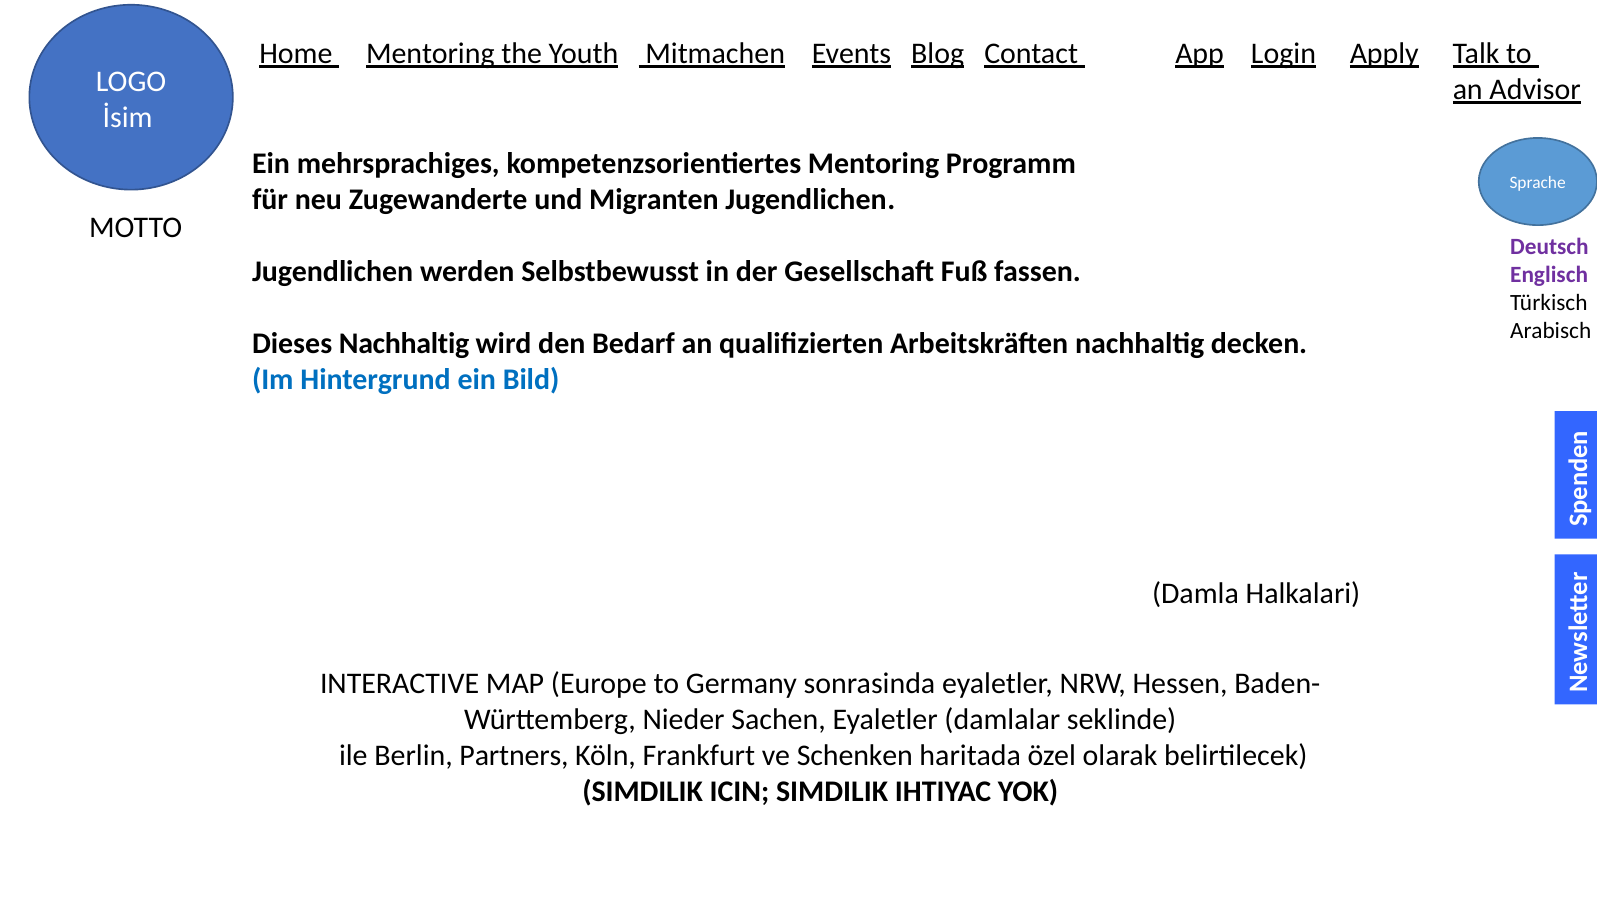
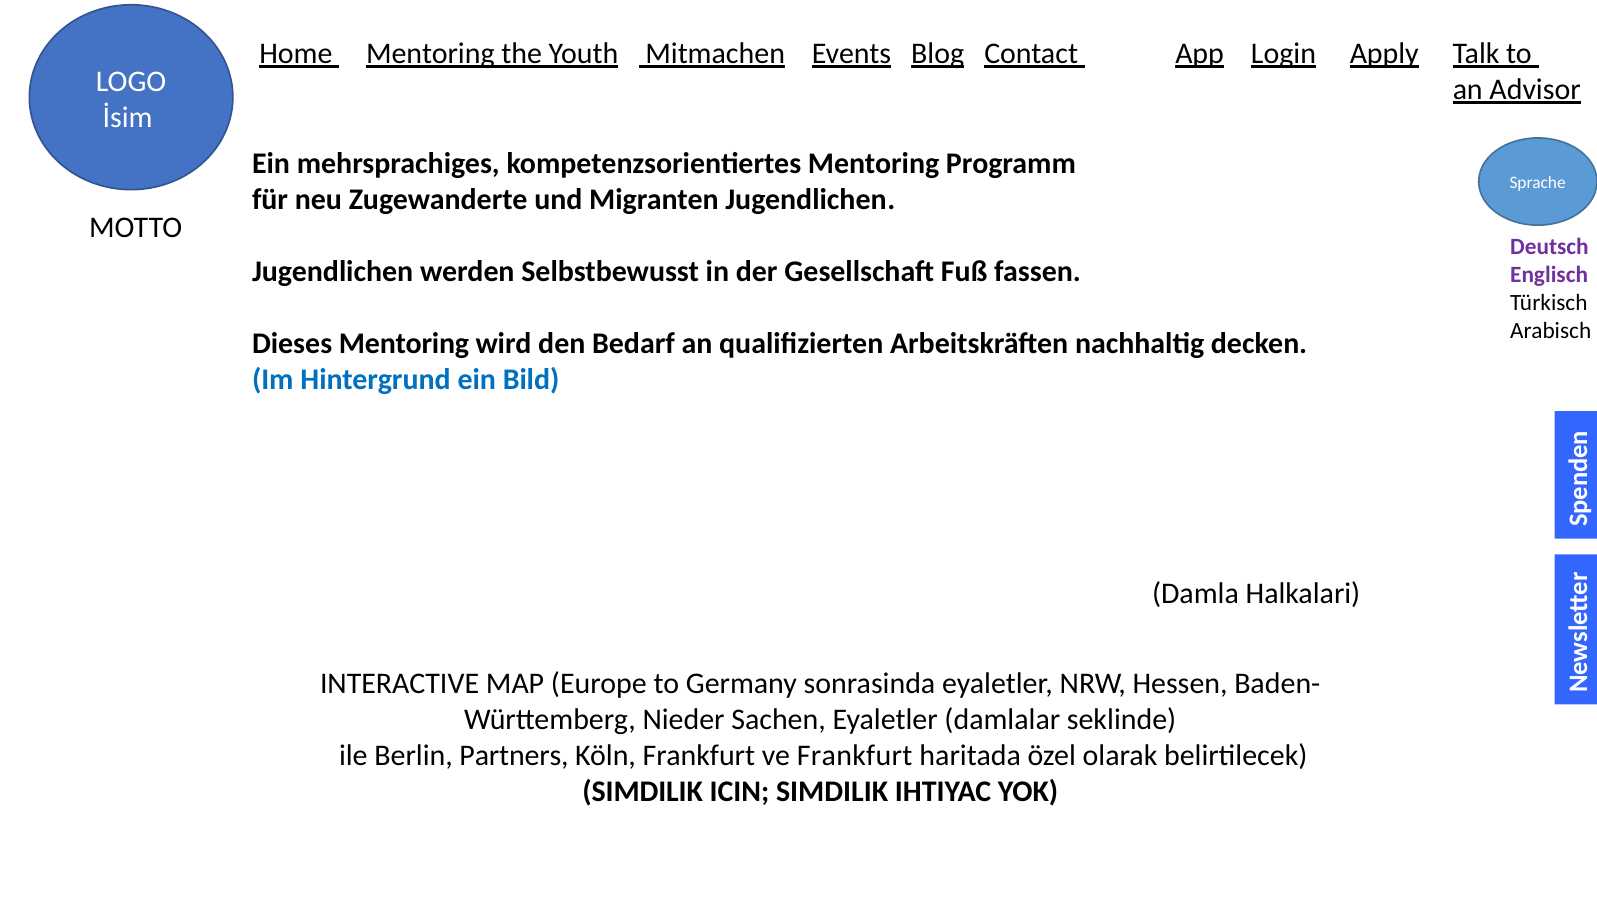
Dieses Nachhaltig: Nachhaltig -> Mentoring
ve Schenken: Schenken -> Frankfurt
